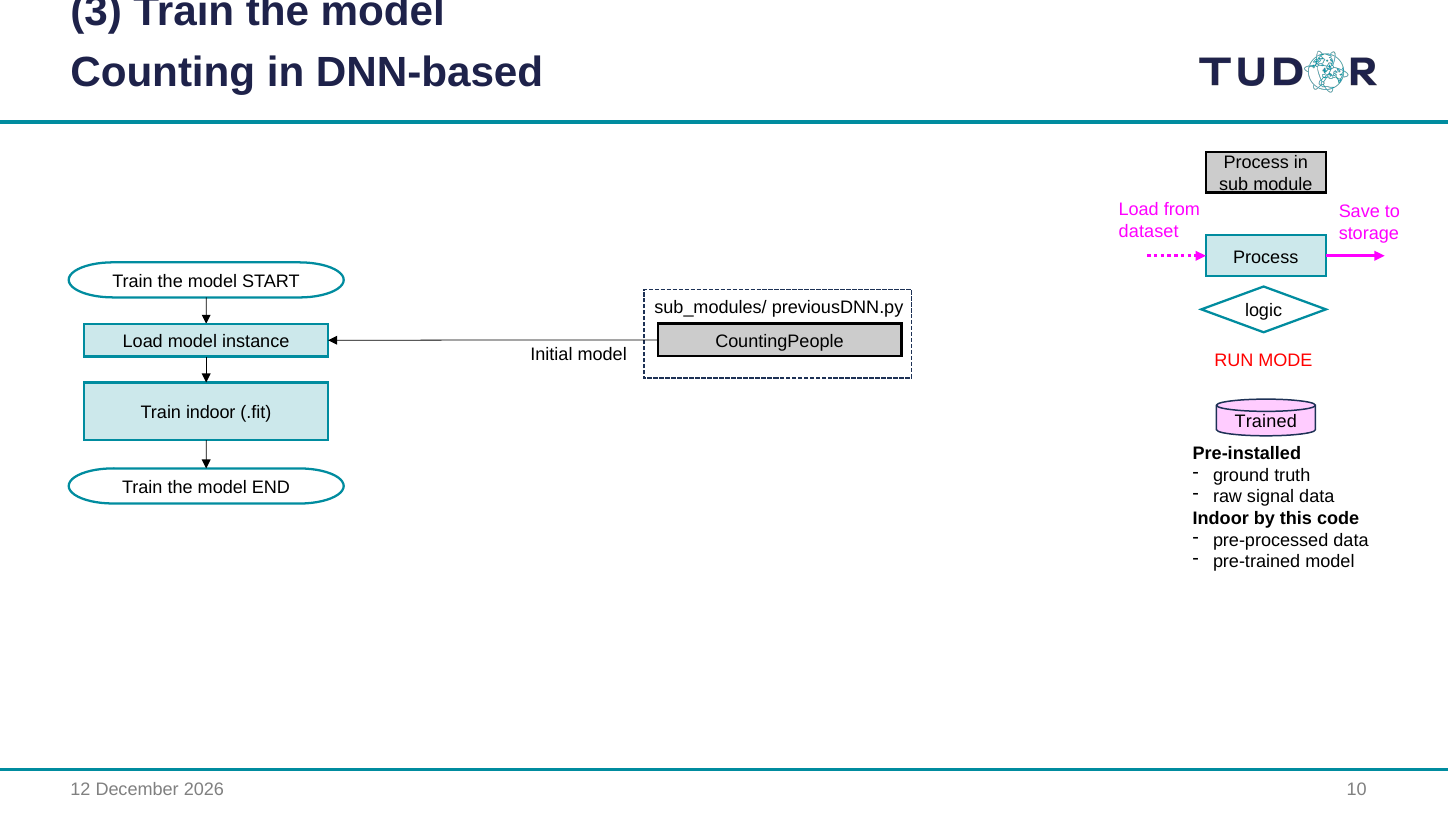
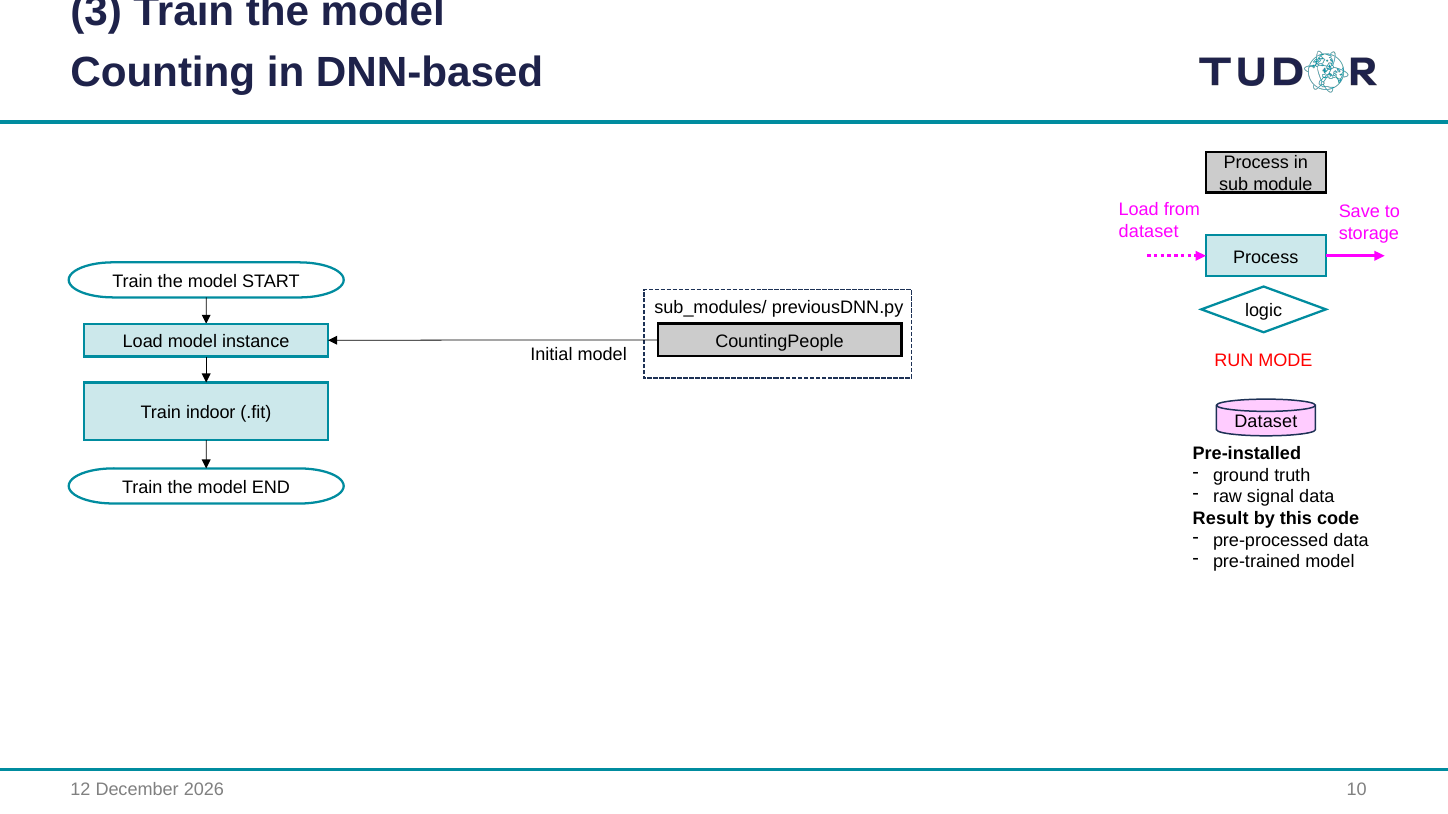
Trained at (1266, 422): Trained -> Dataset
Indoor at (1221, 519): Indoor -> Result
